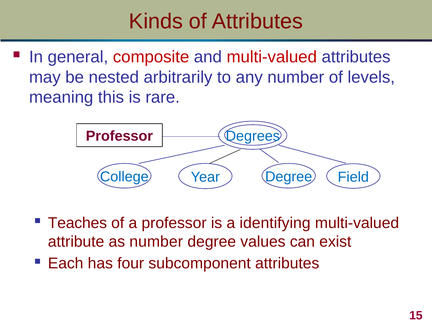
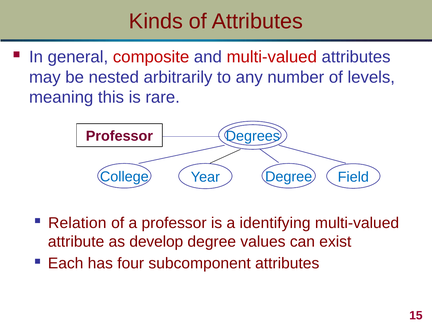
Teaches: Teaches -> Relation
as number: number -> develop
